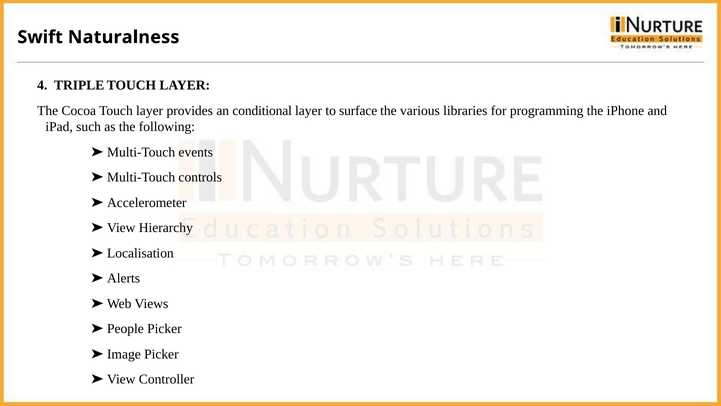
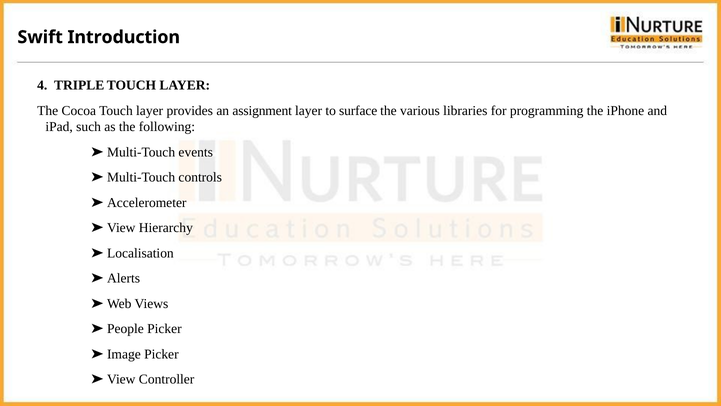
Naturalness: Naturalness -> Introduction
conditional: conditional -> assignment
